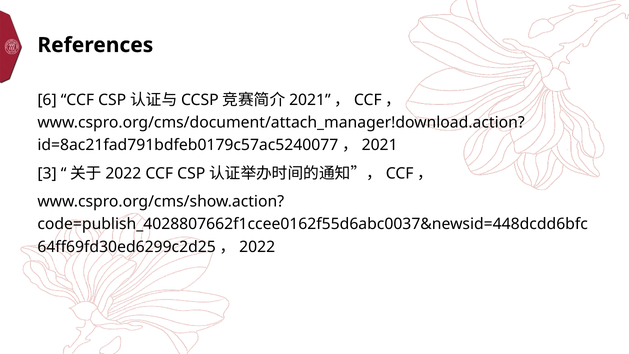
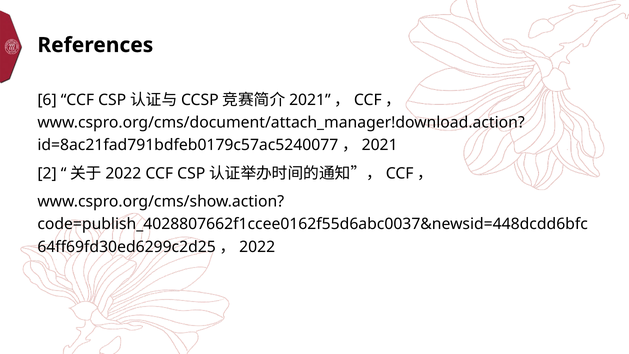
3: 3 -> 2
